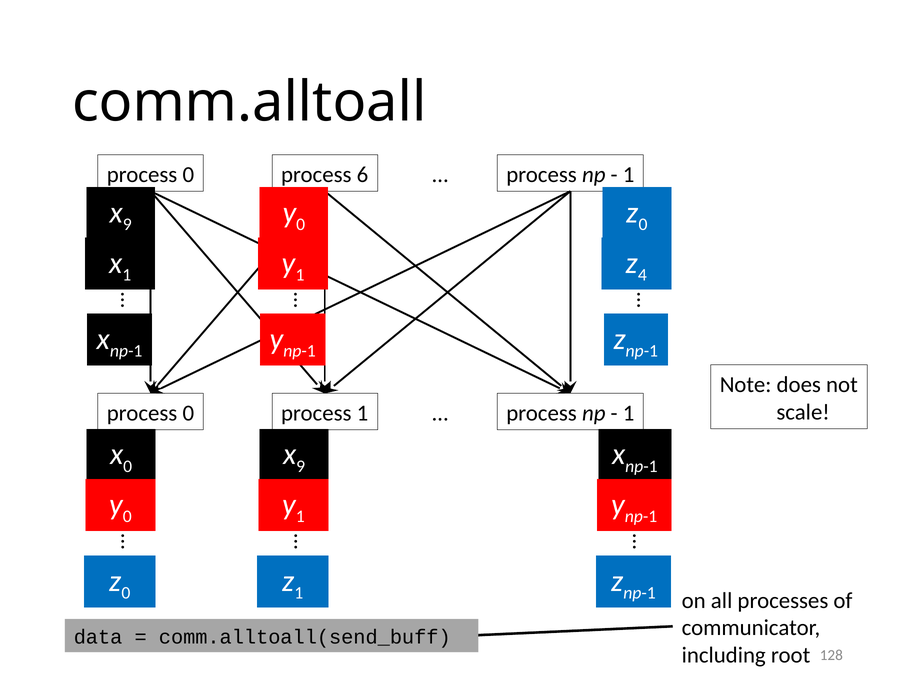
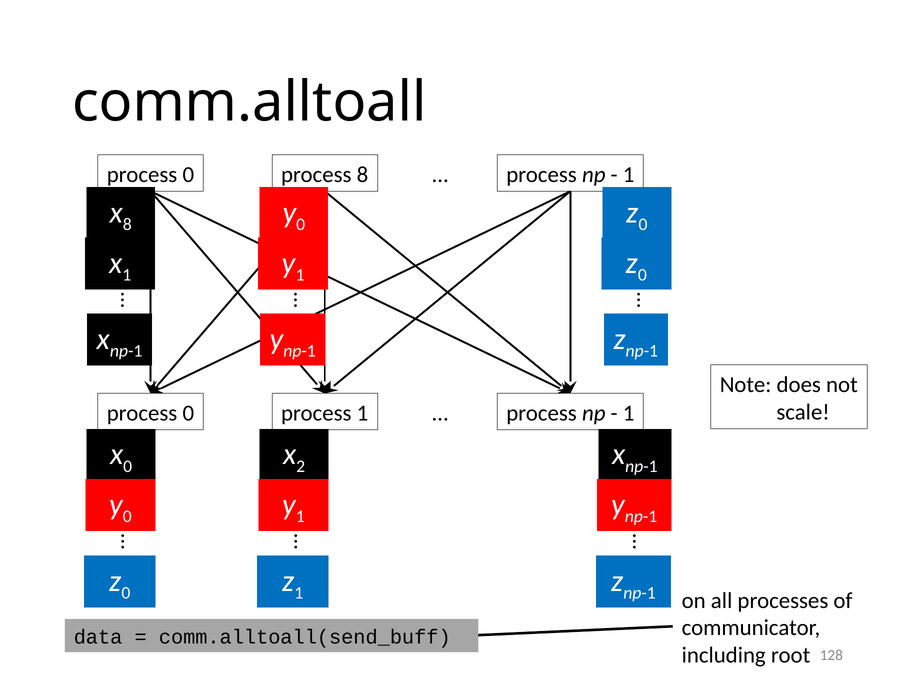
process 6: 6 -> 8
9 at (127, 224): 9 -> 8
4 at (642, 275): 4 -> 0
9 at (301, 466): 9 -> 2
